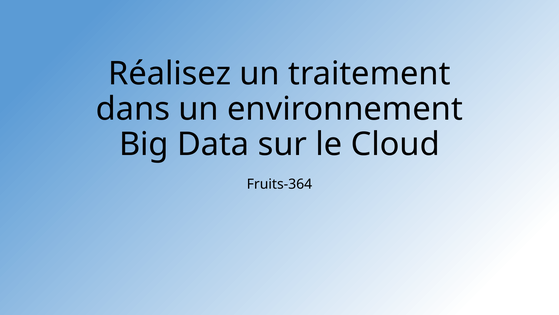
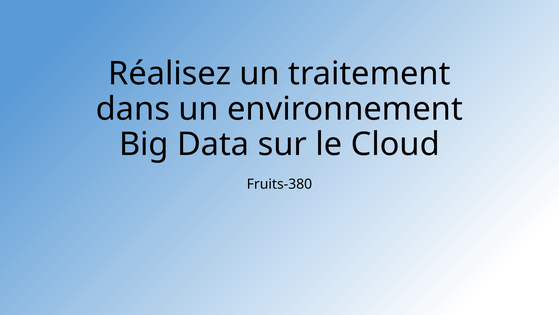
Fruits-364: Fruits-364 -> Fruits-380
